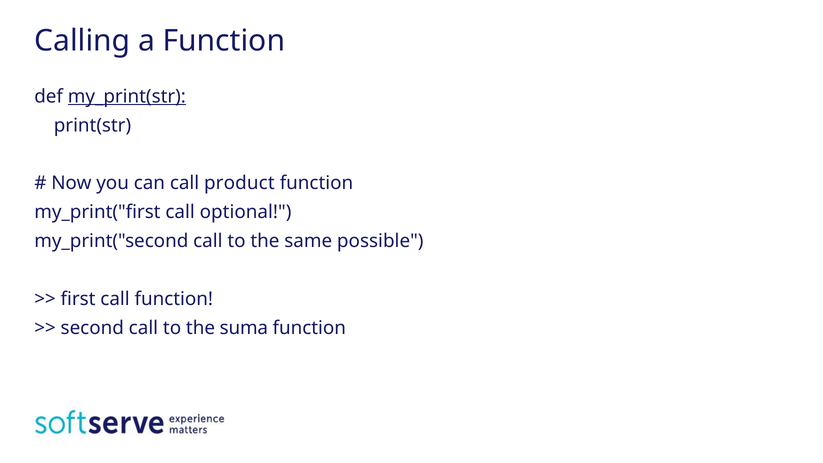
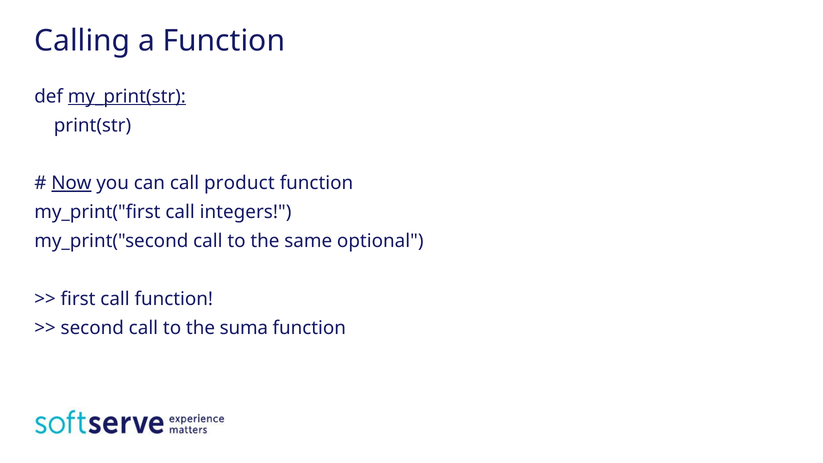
Now underline: none -> present
optional: optional -> integers
possible: possible -> optional
